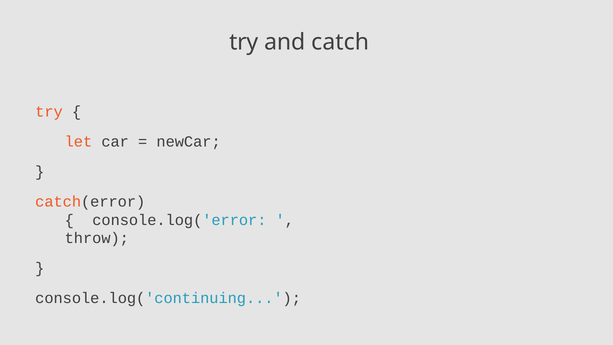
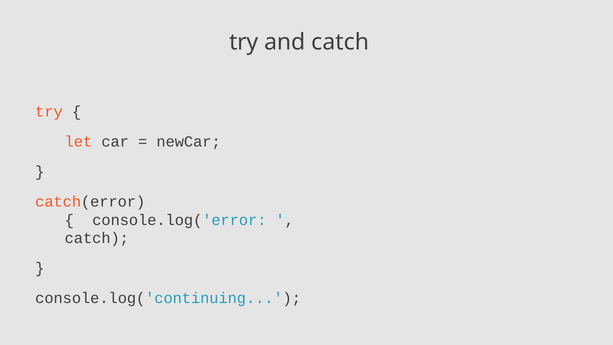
throw at (97, 238): throw -> catch
